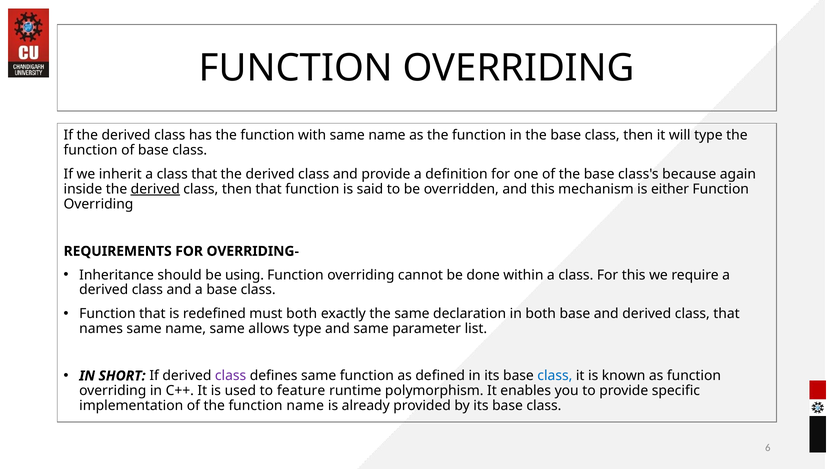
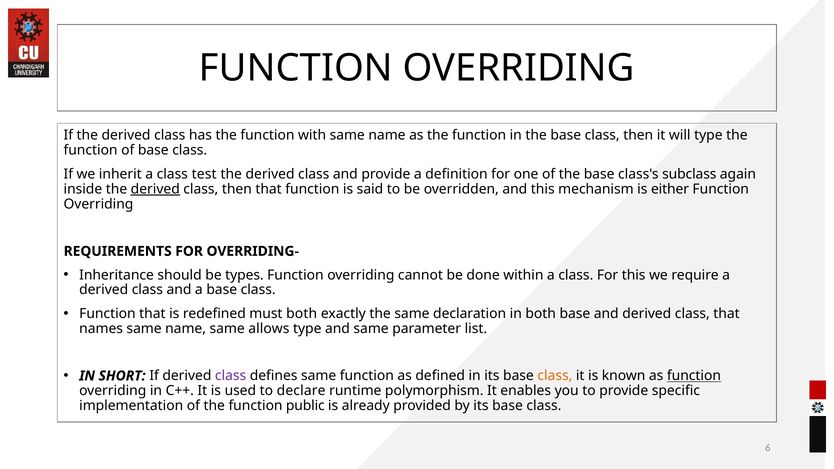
a class that: that -> test
because: because -> subclass
using: using -> types
class at (555, 376) colour: blue -> orange
function at (694, 376) underline: none -> present
feature: feature -> declare
function name: name -> public
